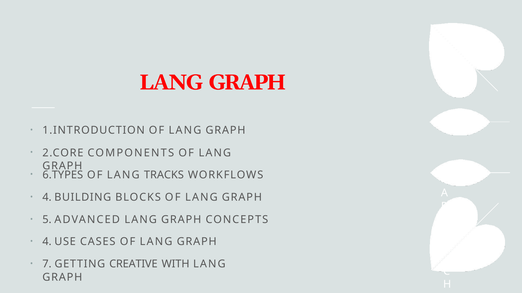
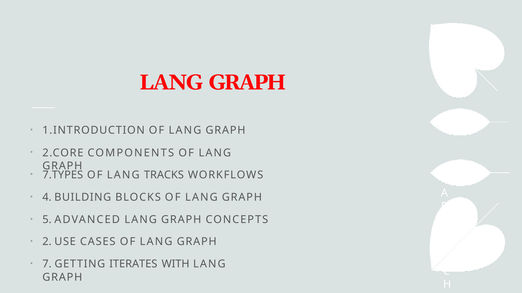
6.TYPES: 6.TYPES -> 7.TYPES
4 at (47, 242): 4 -> 2
CREATIVE: CREATIVE -> ITERATES
